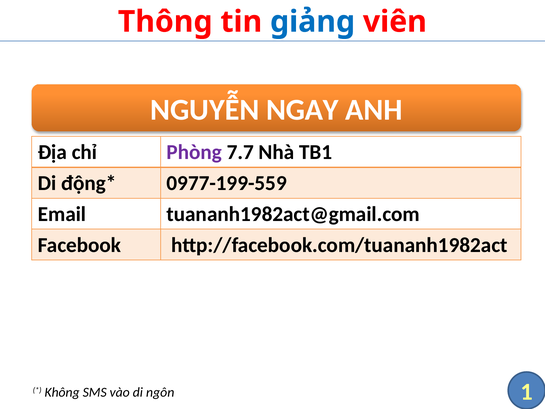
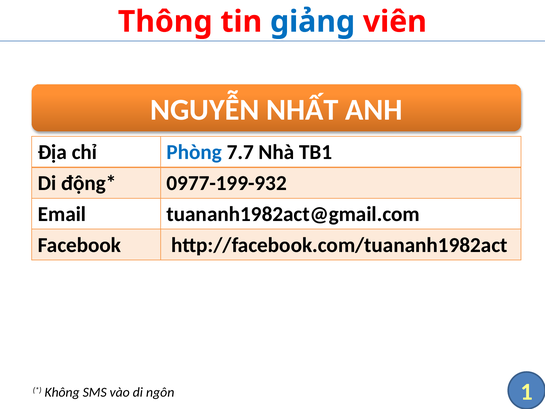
NGAY: NGAY -> NHẤT
Phòng colour: purple -> blue
0977-199-559: 0977-199-559 -> 0977-199-932
